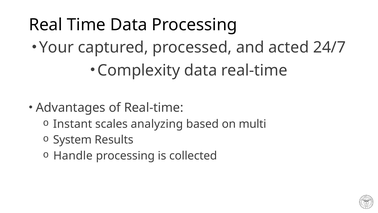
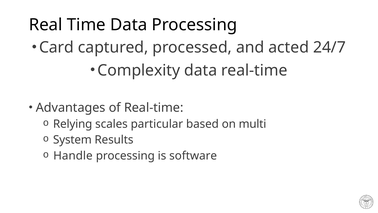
Your: Your -> Card
Instant: Instant -> Relying
analyzing: analyzing -> particular
collected: collected -> software
